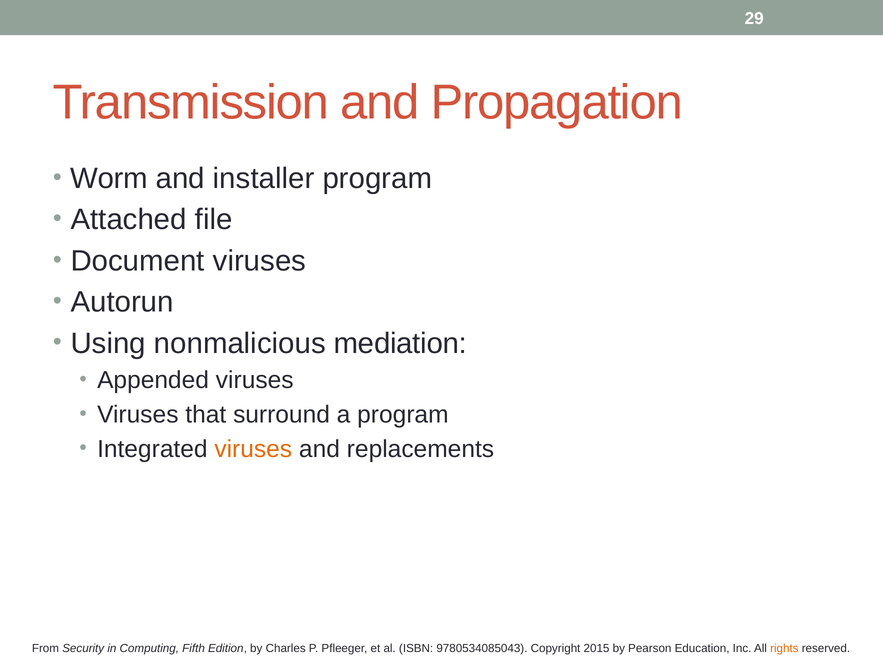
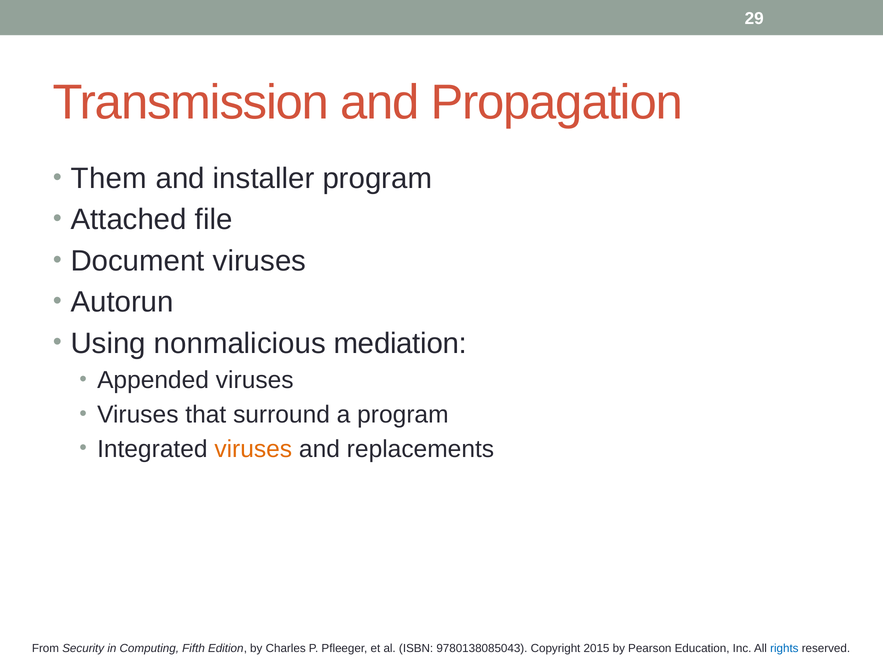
Worm: Worm -> Them
9780534085043: 9780534085043 -> 9780138085043
rights colour: orange -> blue
